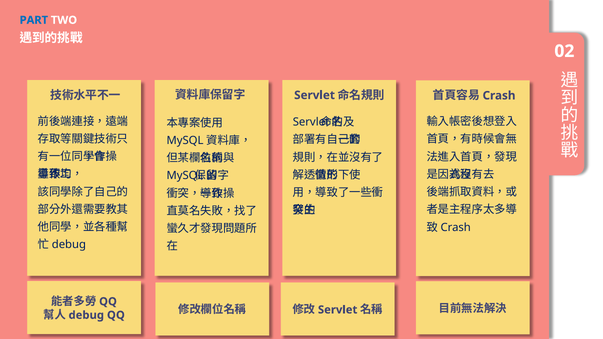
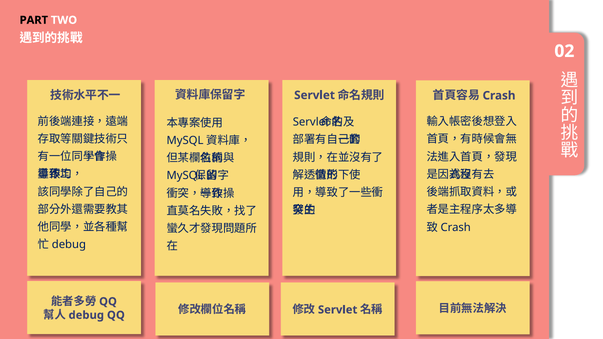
PART colour: blue -> black
